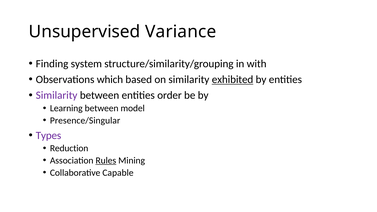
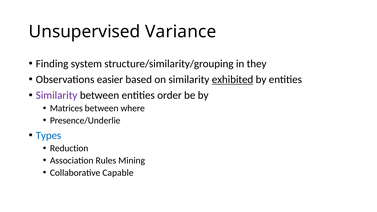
with: with -> they
which: which -> easier
Learning: Learning -> Matrices
model: model -> where
Presence/Singular: Presence/Singular -> Presence/Underlie
Types colour: purple -> blue
Rules underline: present -> none
